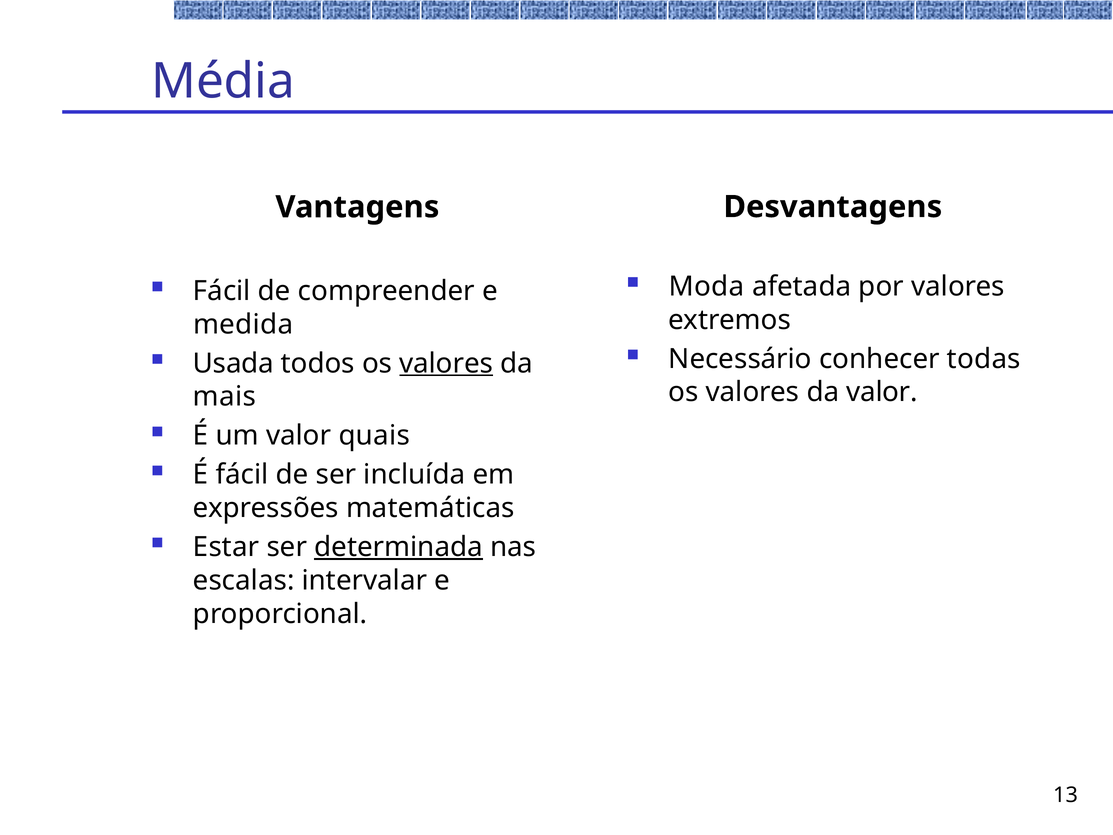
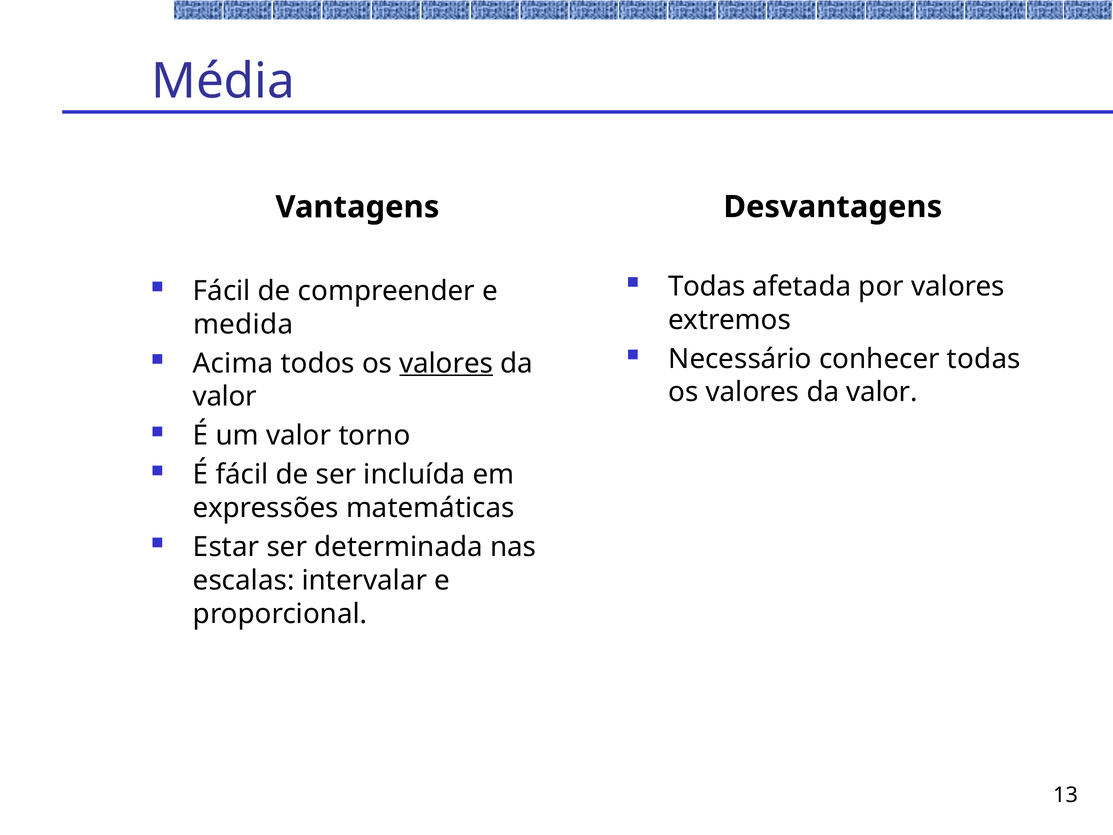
Moda at (706, 286): Moda -> Todas
Usada: Usada -> Acima
mais at (224, 397): mais -> valor
quais: quais -> torno
determinada underline: present -> none
